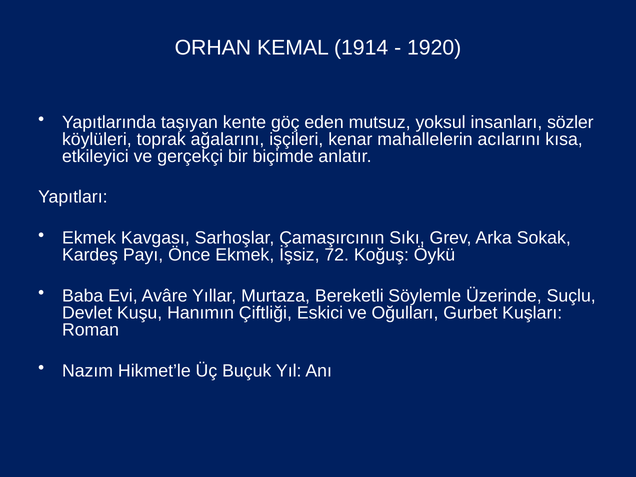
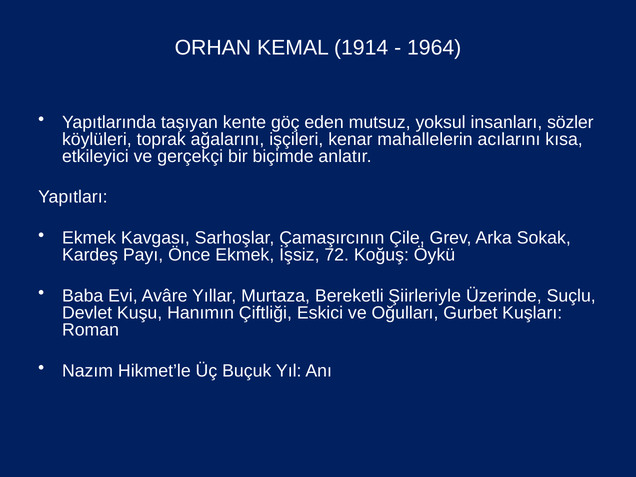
1920: 1920 -> 1964
Sıkı: Sıkı -> Çile
Söylemle: Söylemle -> Şiirleriyle
